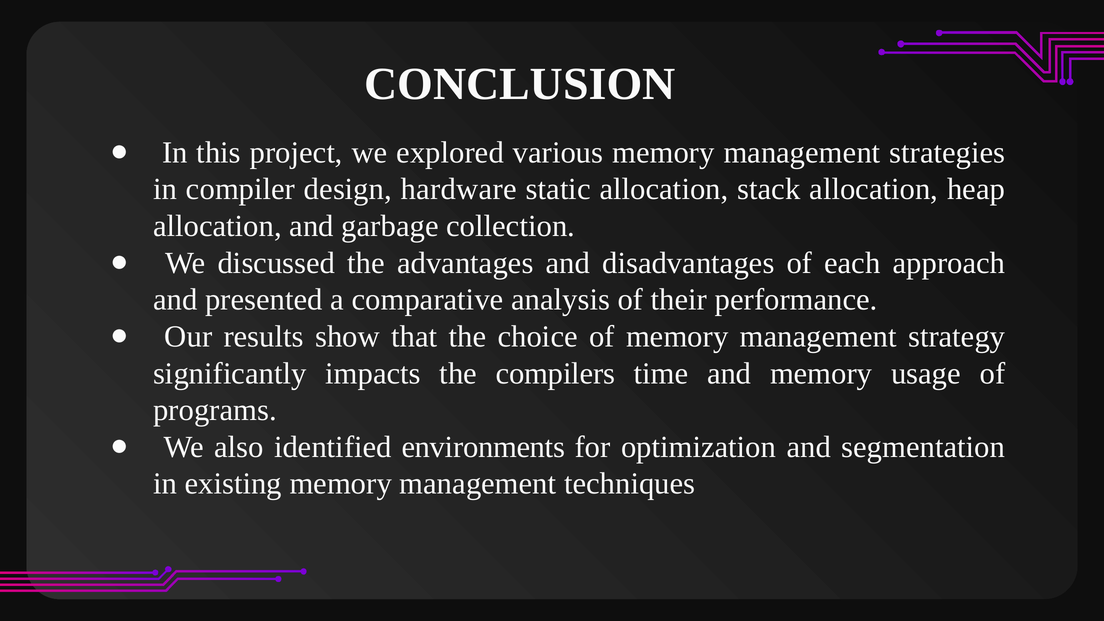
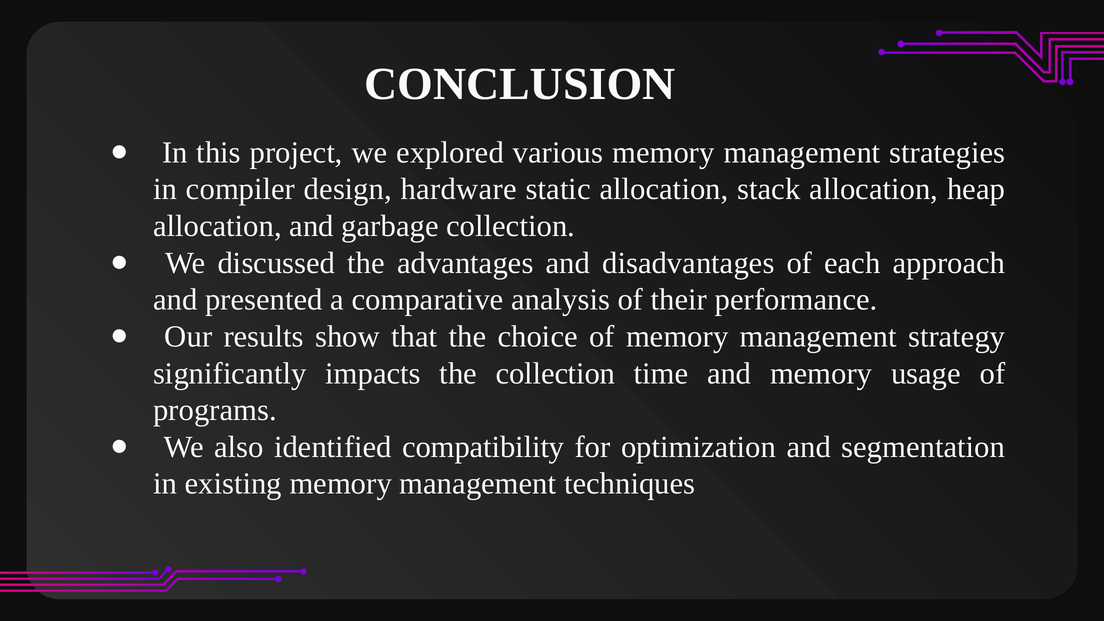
the compilers: compilers -> collection
environments: environments -> compatibility
